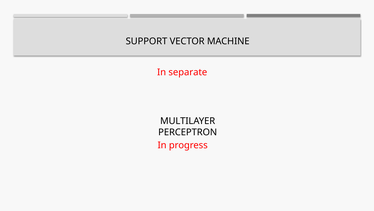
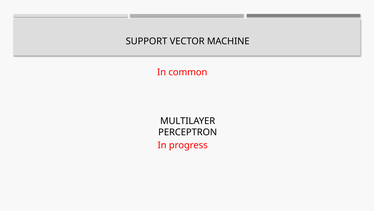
separate: separate -> common
